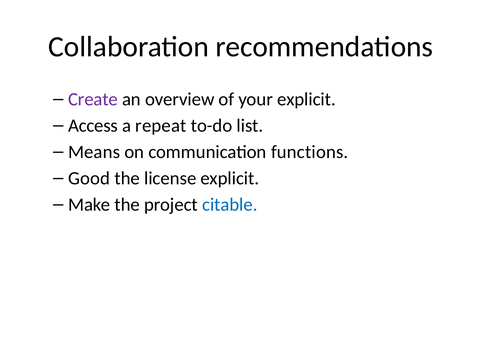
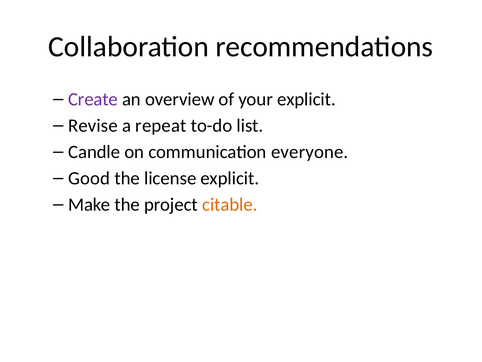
Access: Access -> Revise
Means: Means -> Candle
functions: functions -> everyone
citable colour: blue -> orange
